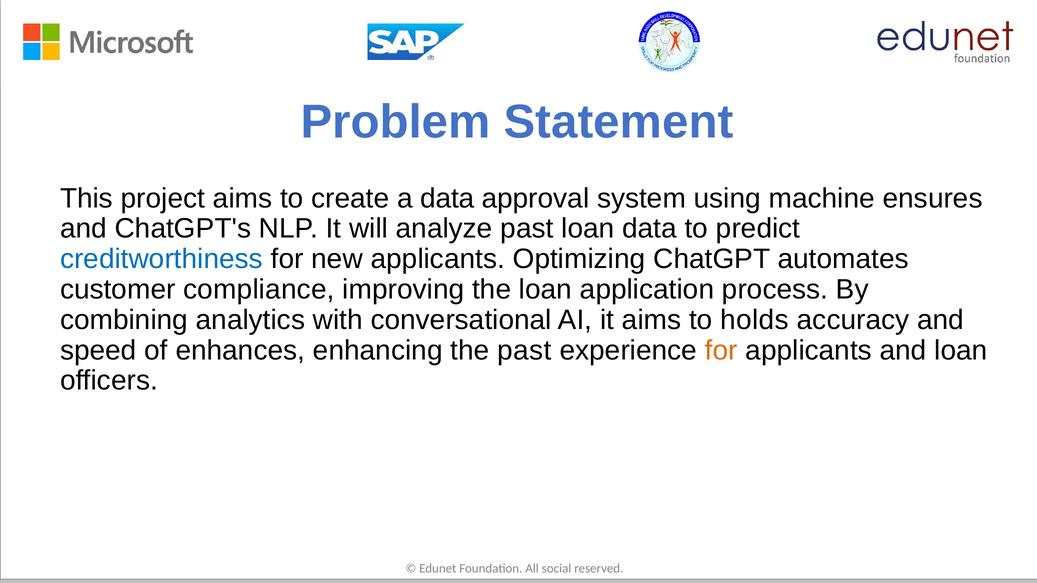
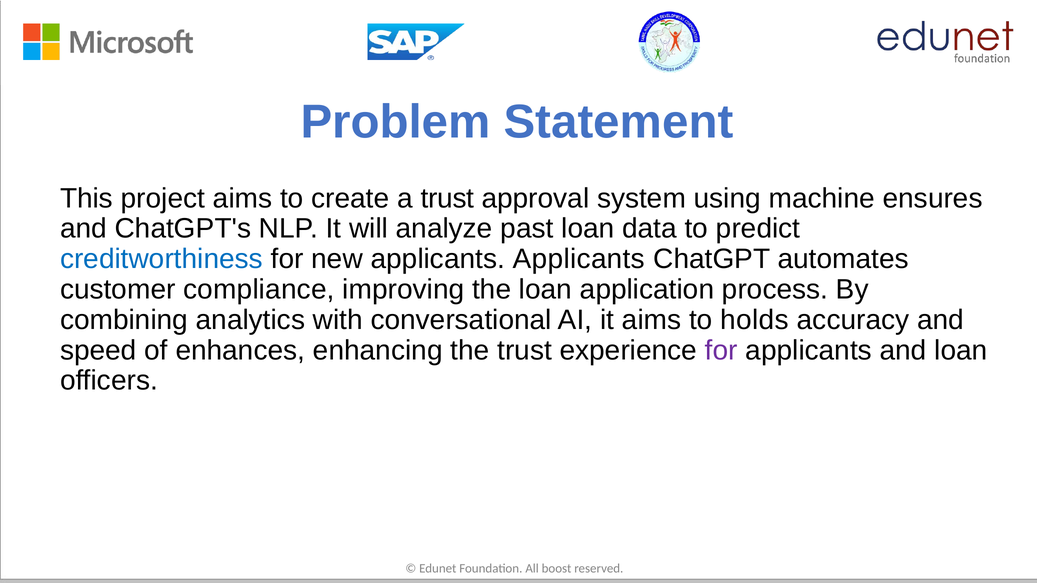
a data: data -> trust
applicants Optimizing: Optimizing -> Applicants
the past: past -> trust
for at (721, 350) colour: orange -> purple
social: social -> boost
